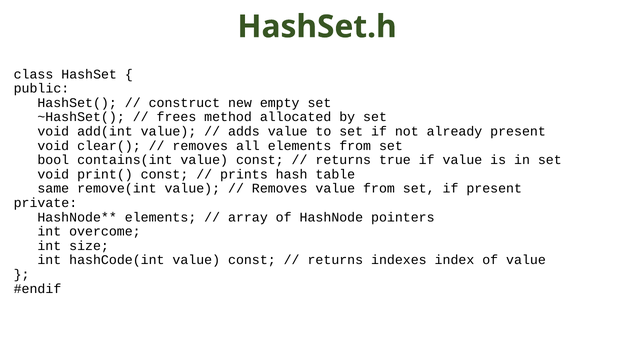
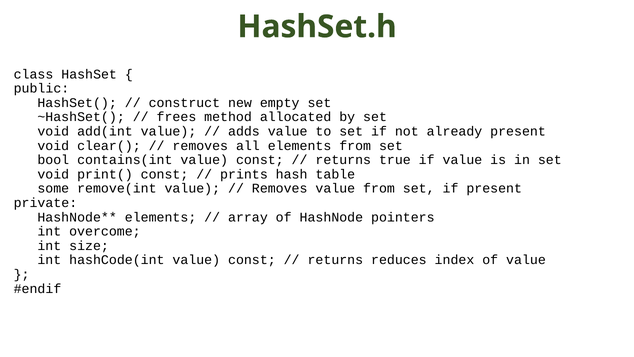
same: same -> some
indexes: indexes -> reduces
